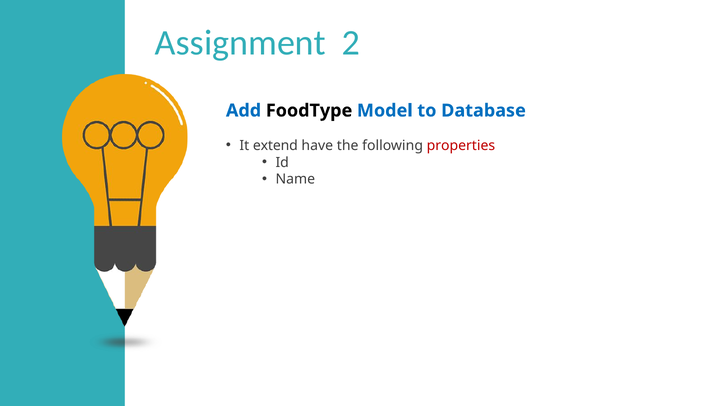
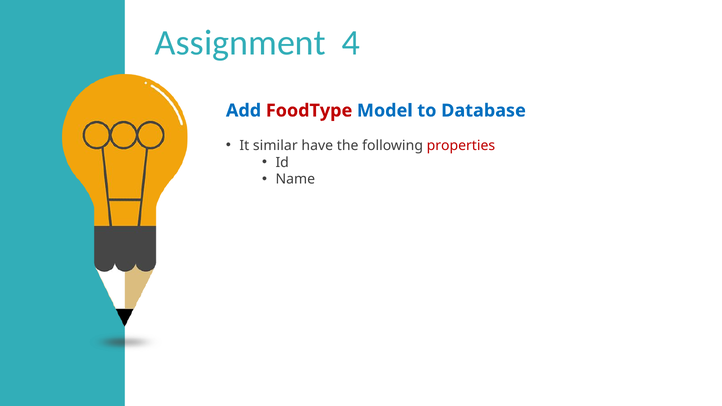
2: 2 -> 4
FoodType colour: black -> red
extend: extend -> similar
